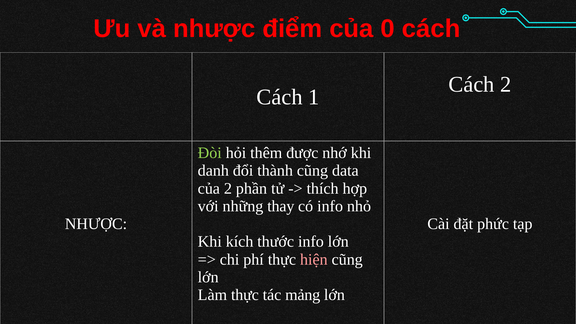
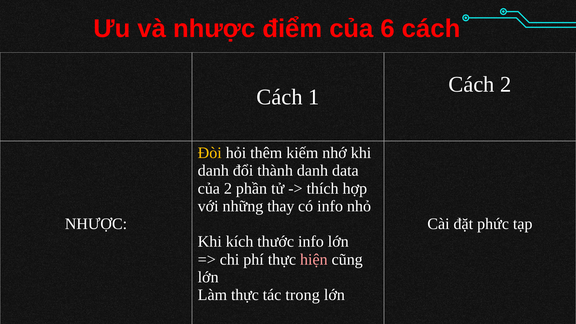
0: 0 -> 6
Đòi colour: light green -> yellow
được: được -> kiếm
thành cũng: cũng -> danh
mảng: mảng -> trong
